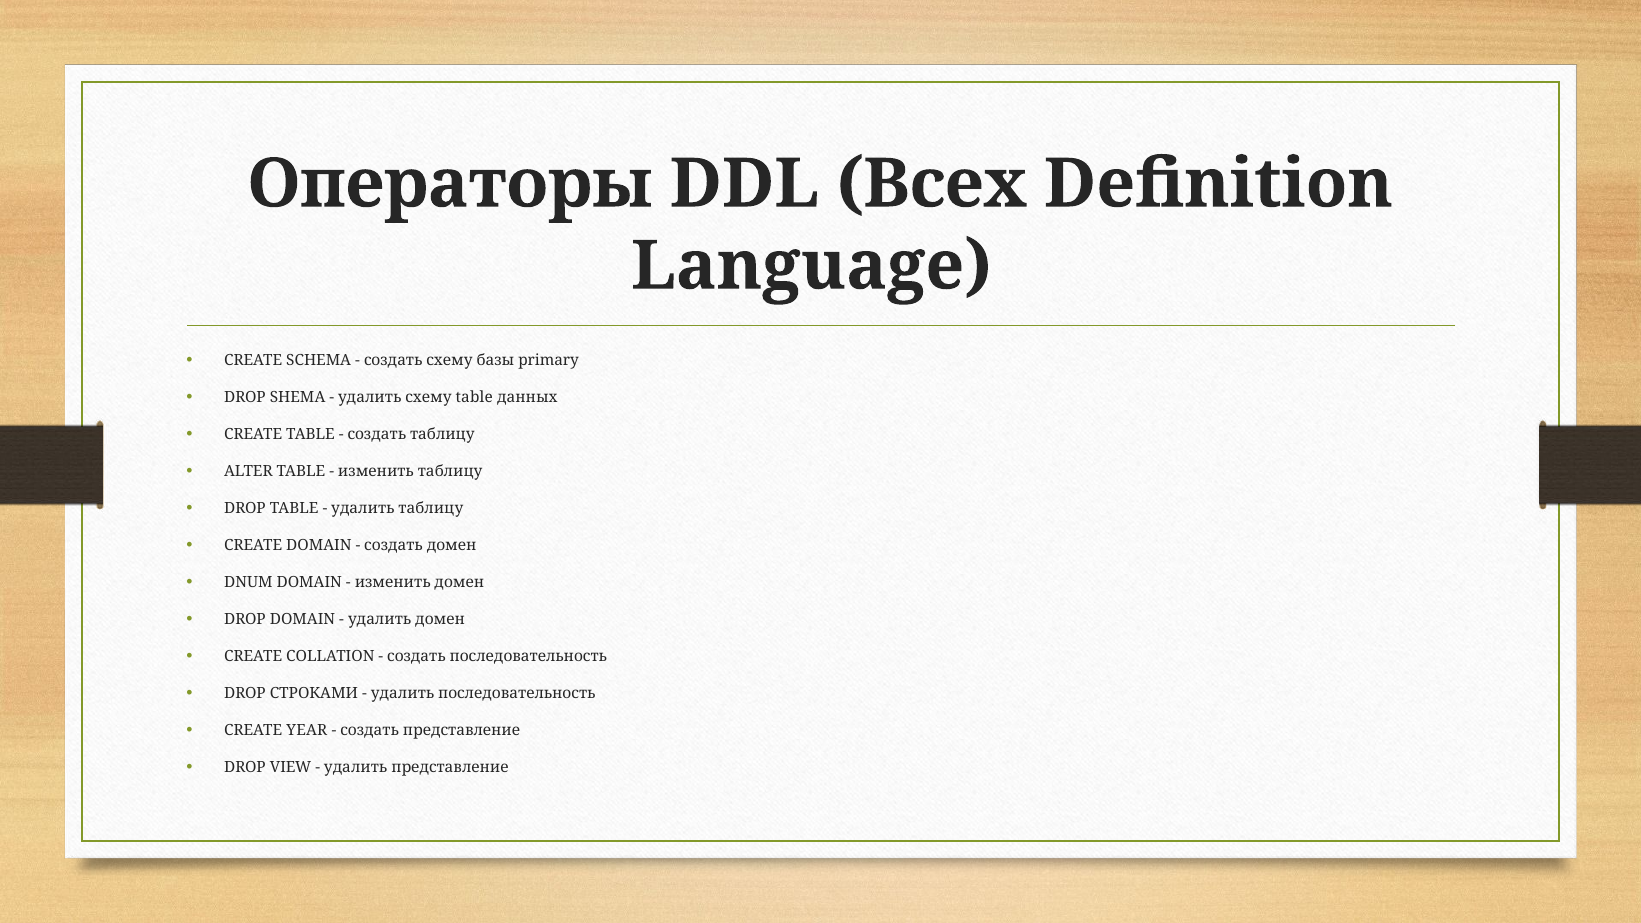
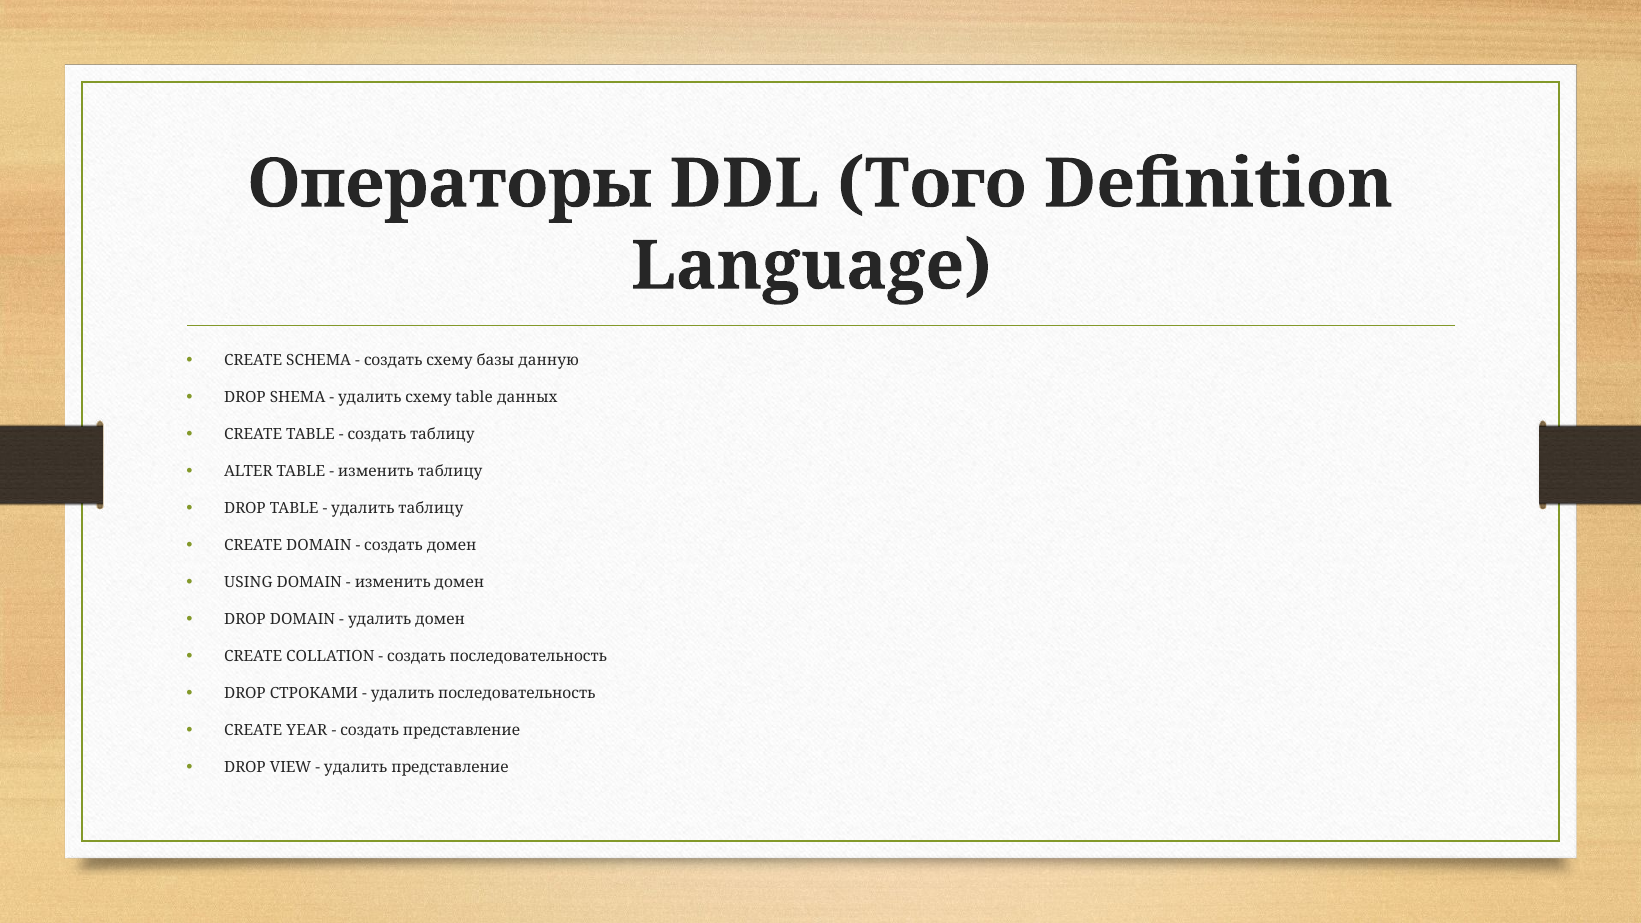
Всех: Всех -> Того
primary: primary -> данную
DNUM: DNUM -> USING
